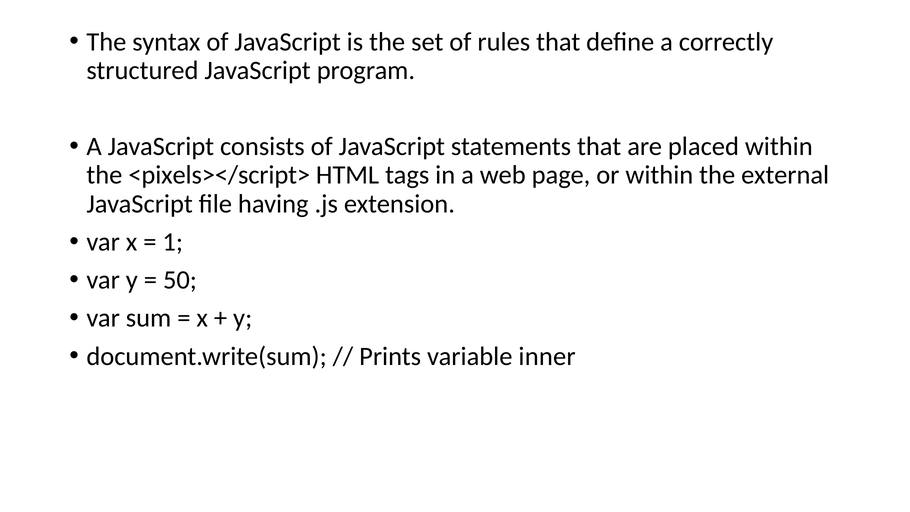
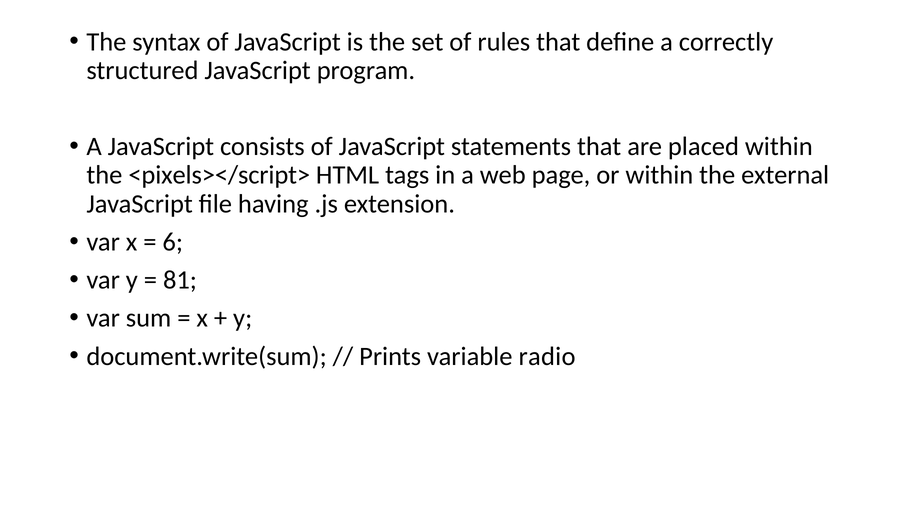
1: 1 -> 6
50: 50 -> 81
inner: inner -> radio
